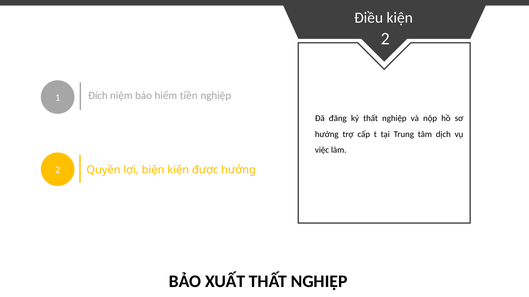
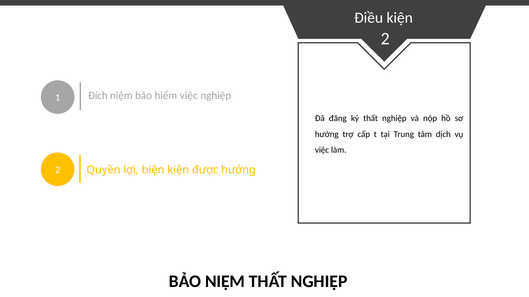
hiểm tiền: tiền -> việc
BẢO XUẤT: XUẤT -> NIỆM
